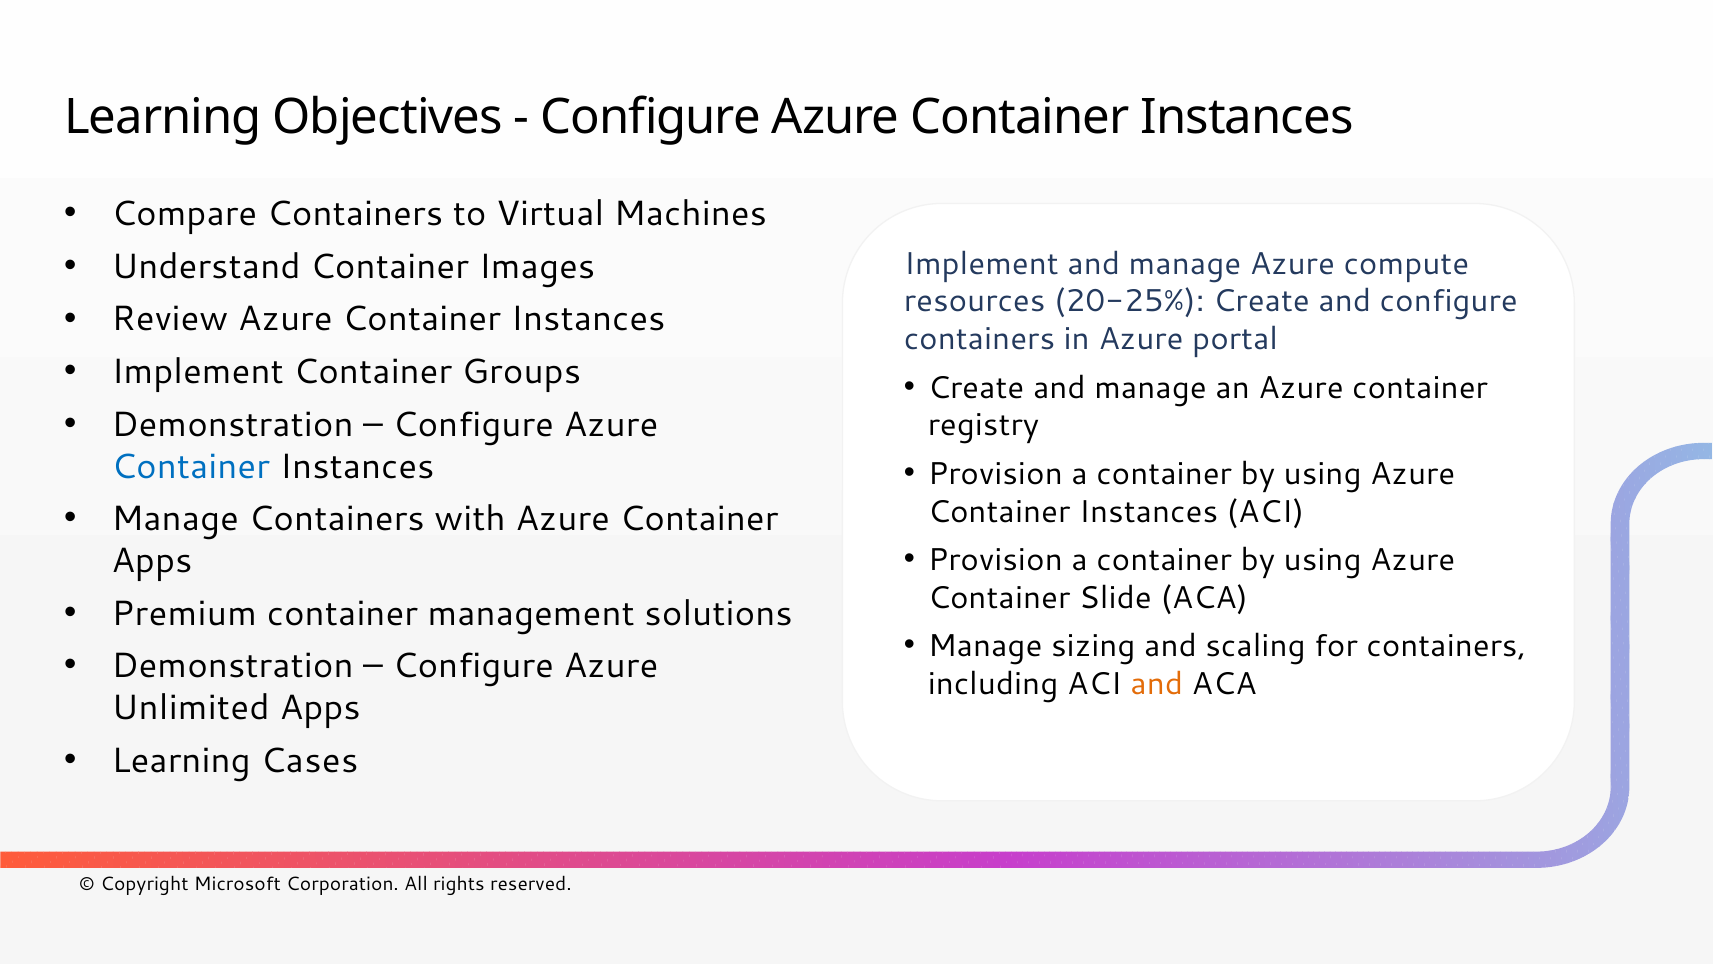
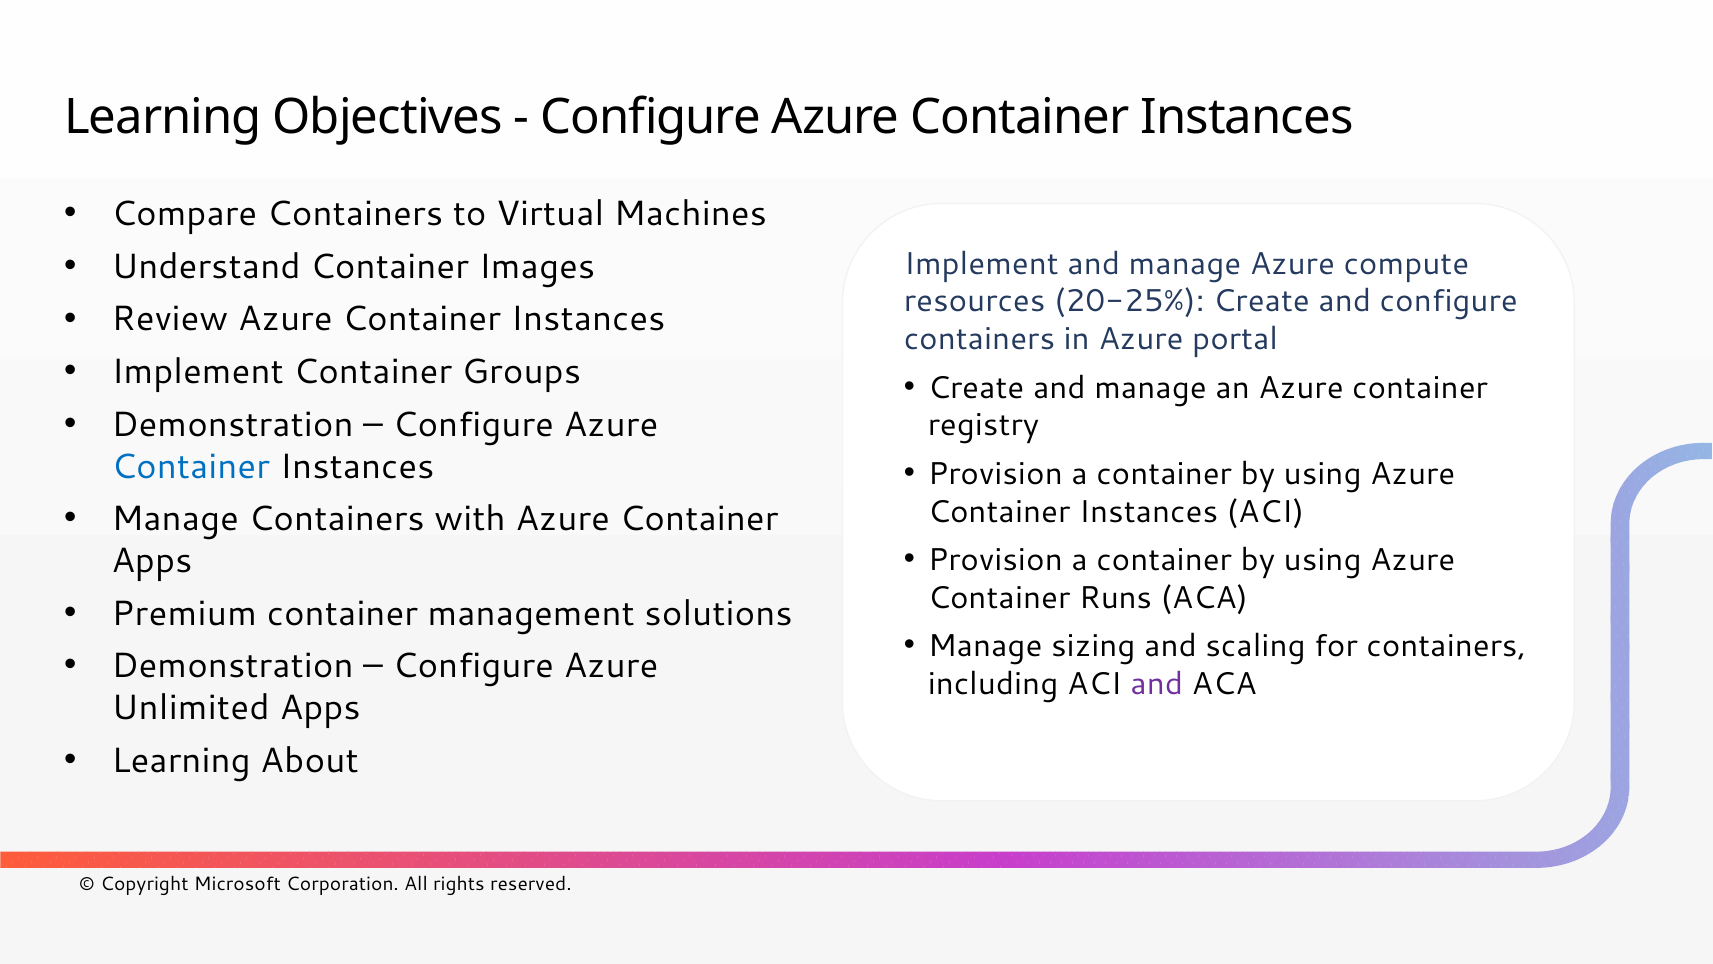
Slide: Slide -> Runs
and at (1157, 684) colour: orange -> purple
Cases: Cases -> About
